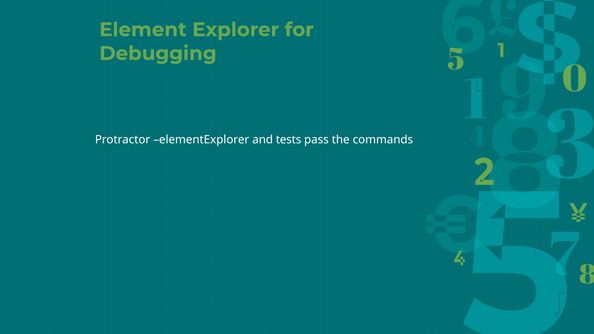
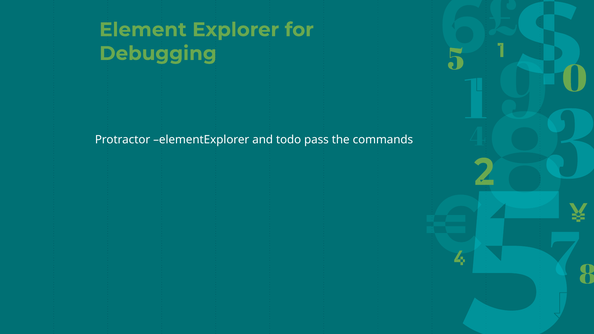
tests: tests -> todo
